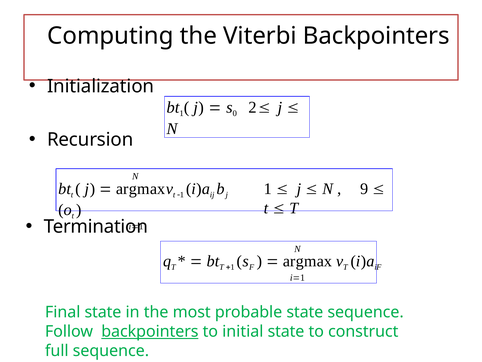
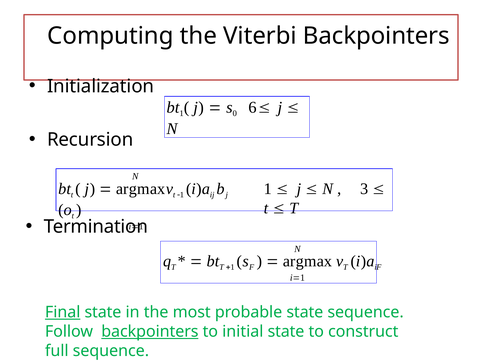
2: 2 -> 6
9: 9 -> 3
Final underline: none -> present
